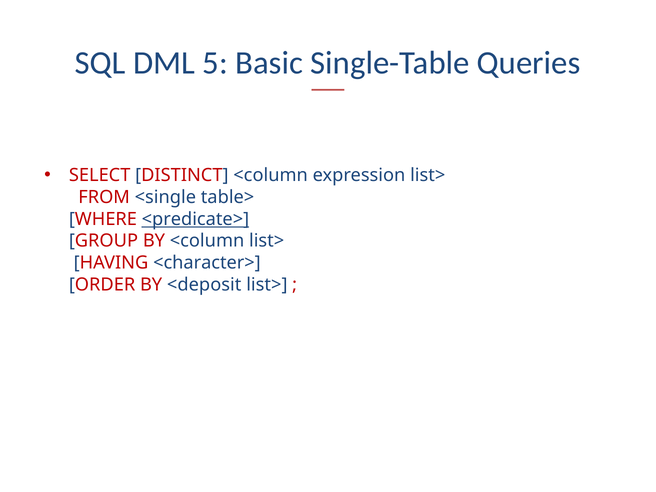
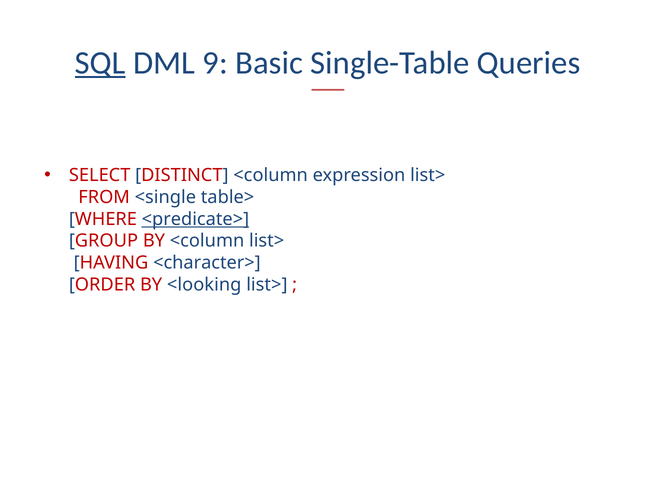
SQL underline: none -> present
5: 5 -> 9
<deposit: <deposit -> <looking
